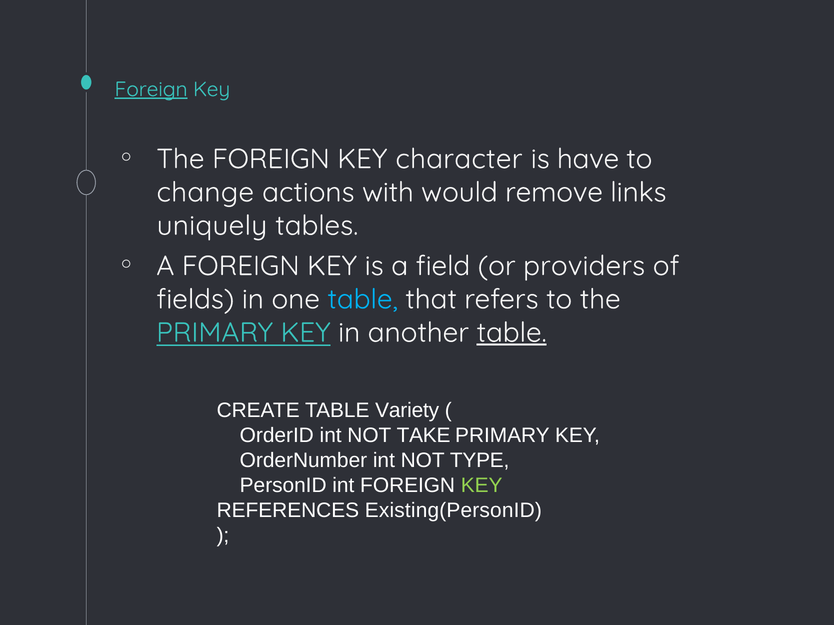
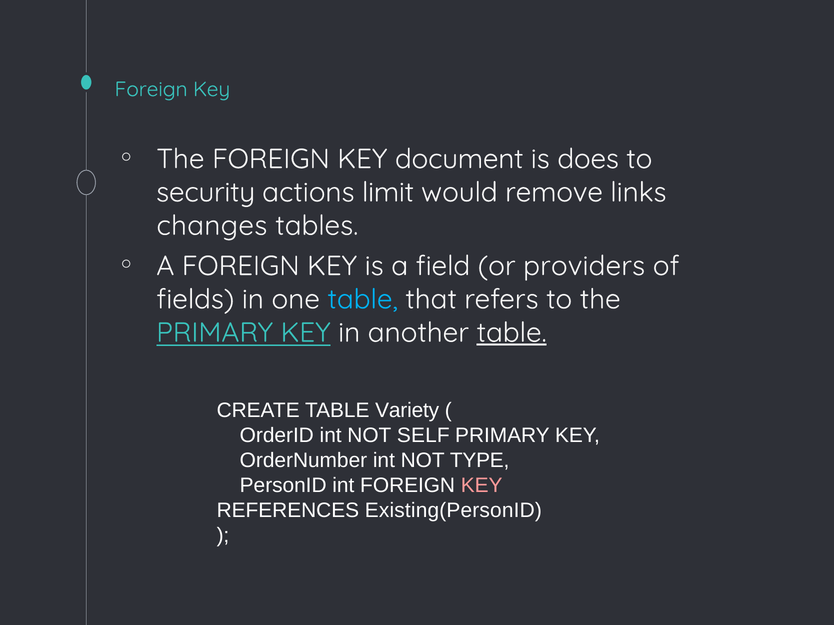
Foreign at (151, 89) underline: present -> none
character: character -> document
have: have -> does
change: change -> security
with: with -> limit
uniquely: uniquely -> changes
TAKE: TAKE -> SELF
KEY at (482, 486) colour: light green -> pink
